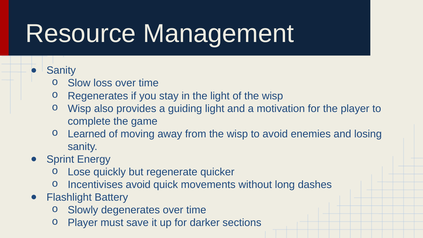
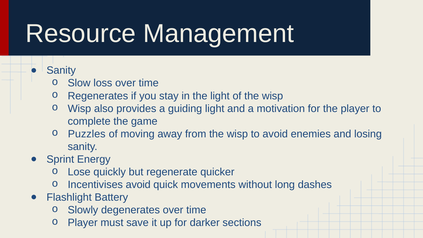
Learned: Learned -> Puzzles
